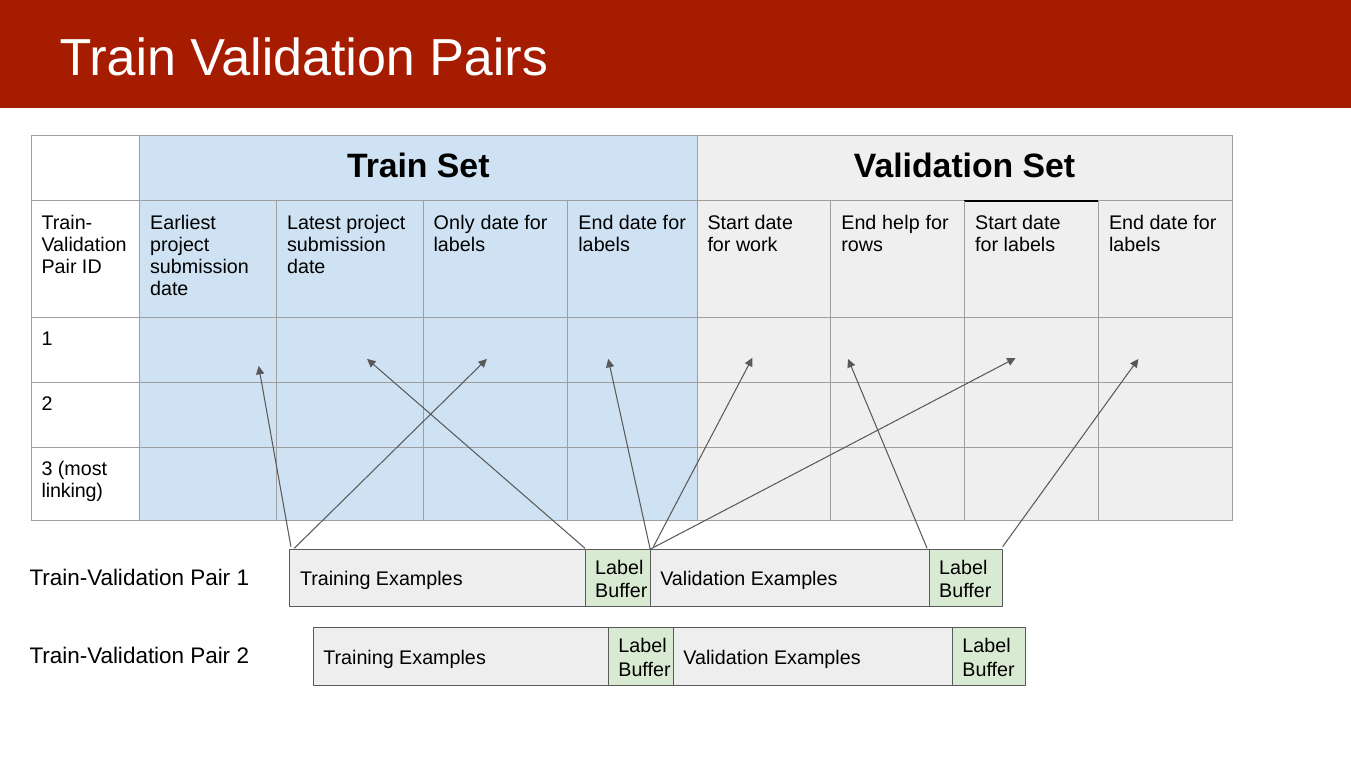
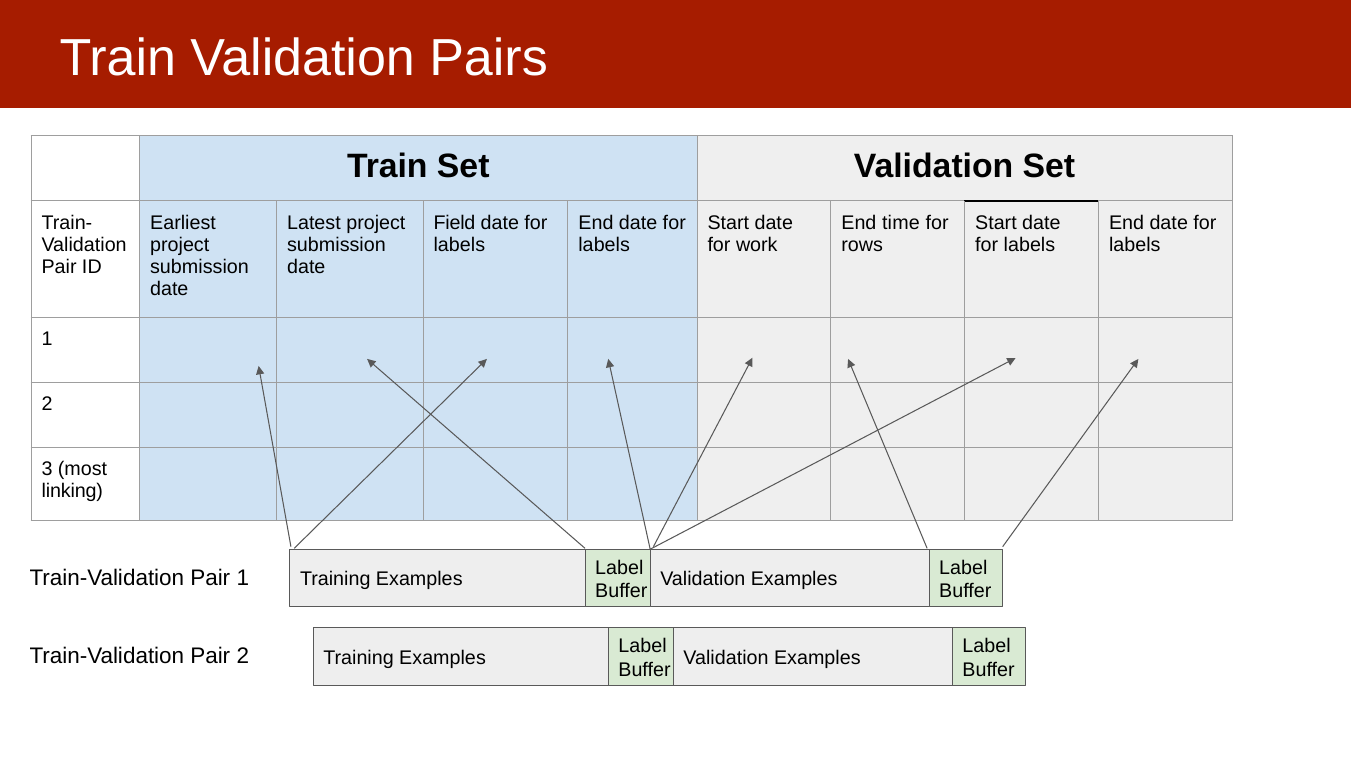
Only: Only -> Field
help: help -> time
